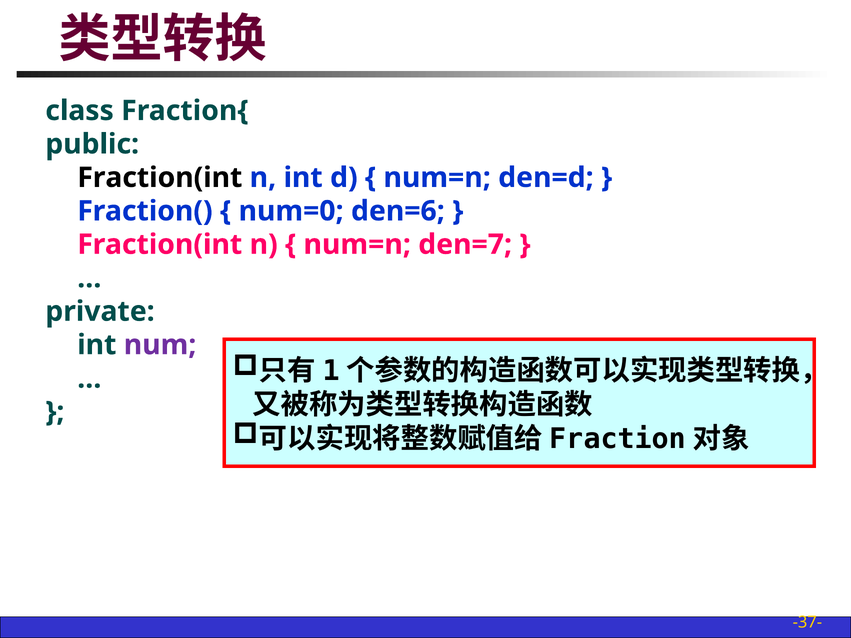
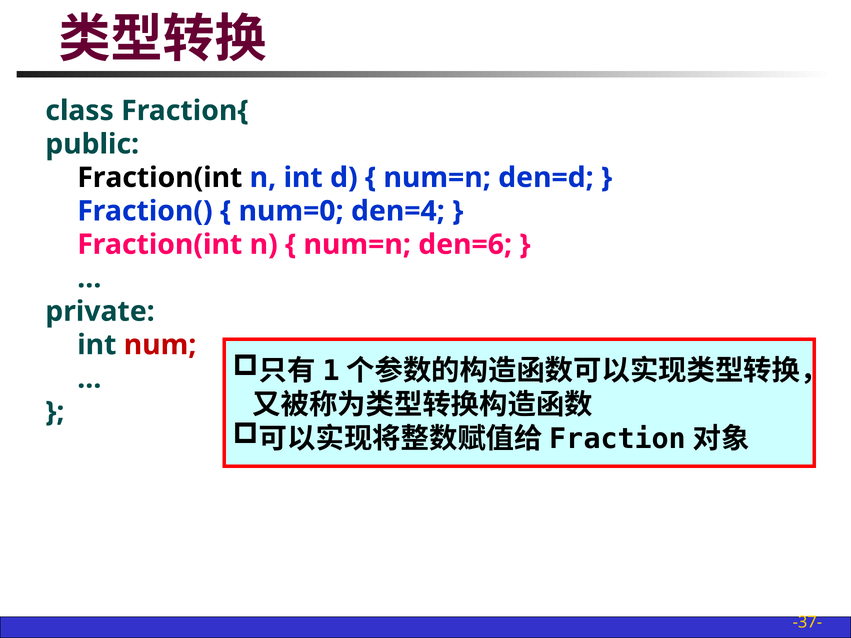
den=6: den=6 -> den=4
den=7: den=7 -> den=6
num colour: purple -> red
